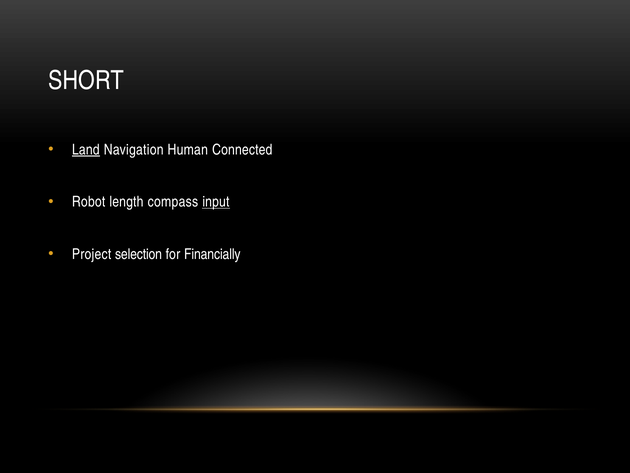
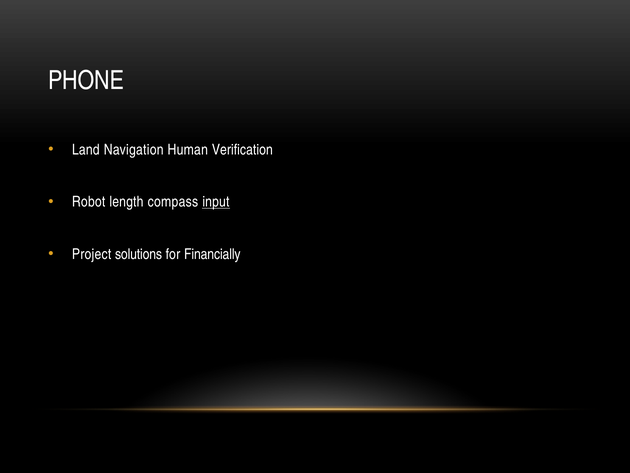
SHORT: SHORT -> PHONE
Land underline: present -> none
Connected: Connected -> Verification
selection: selection -> solutions
